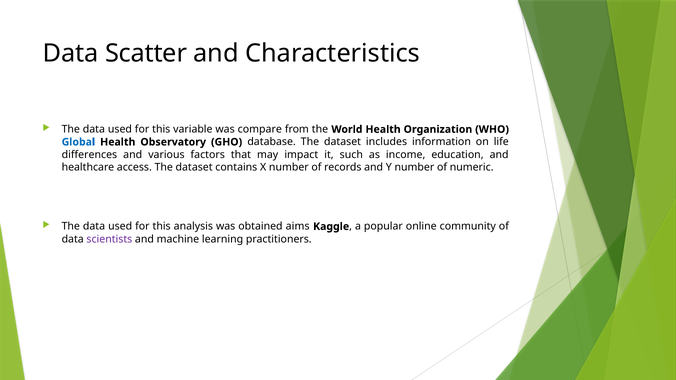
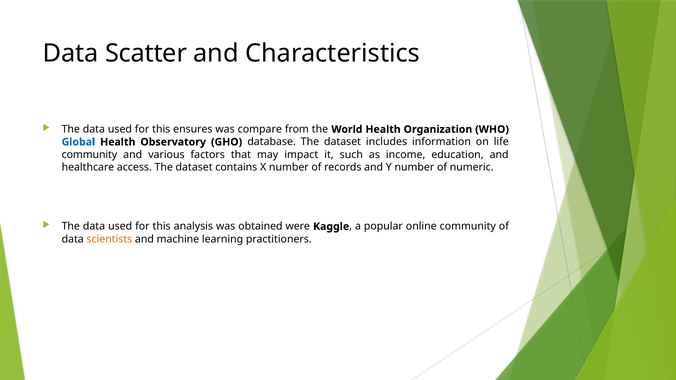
variable: variable -> ensures
differences at (89, 155): differences -> community
aims: aims -> were
scientists colour: purple -> orange
